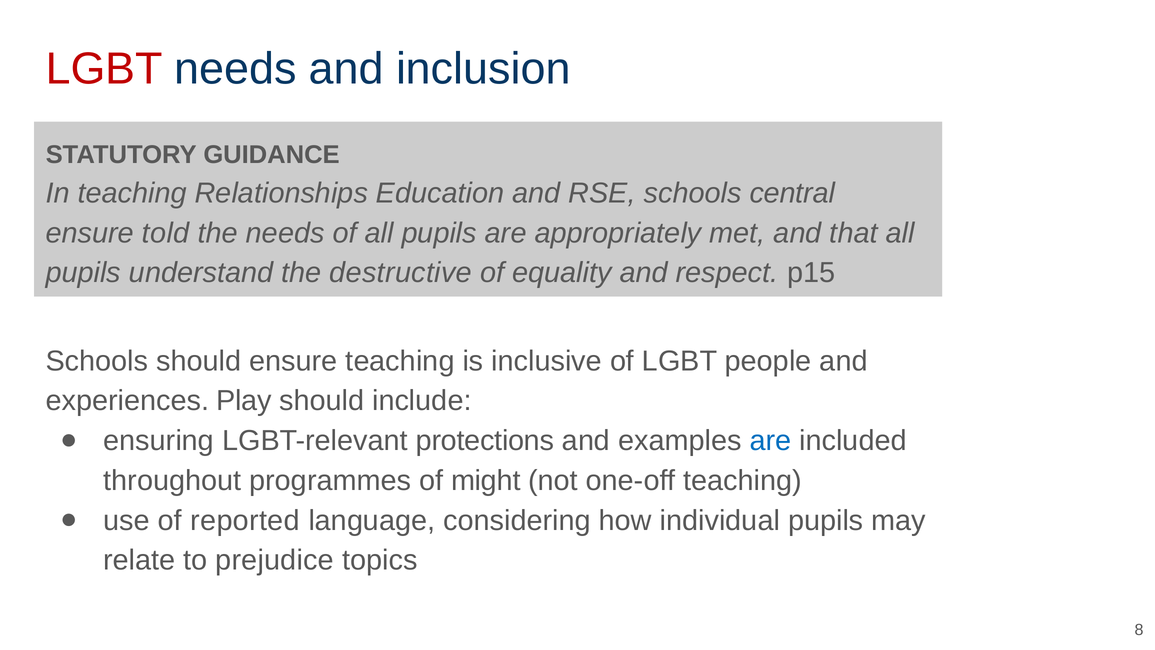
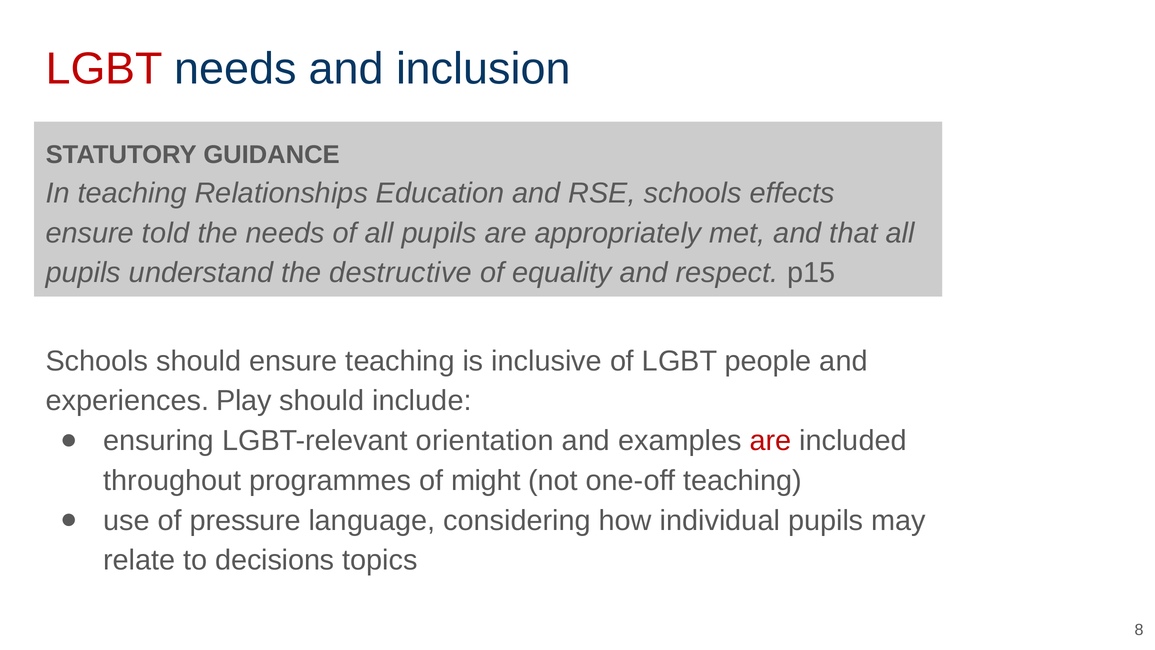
central: central -> effects
protections: protections -> orientation
are at (770, 441) colour: blue -> red
reported: reported -> pressure
prejudice: prejudice -> decisions
